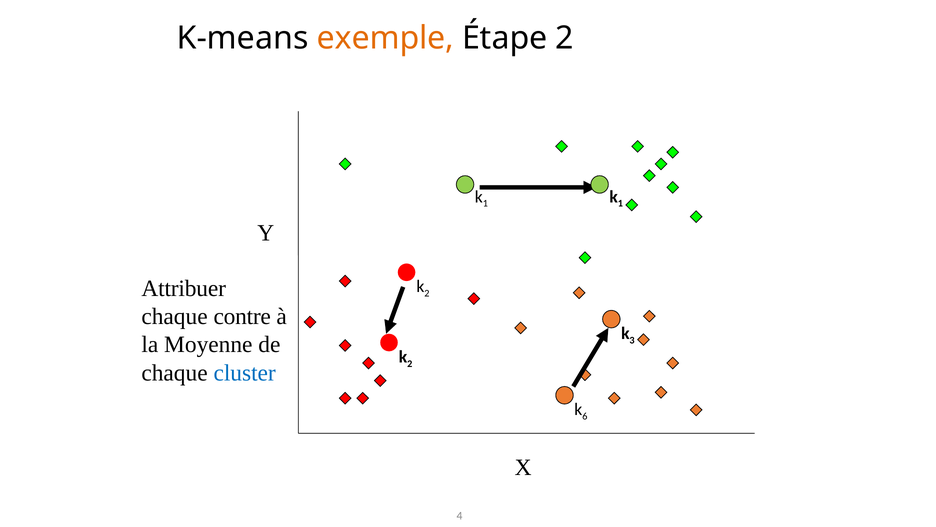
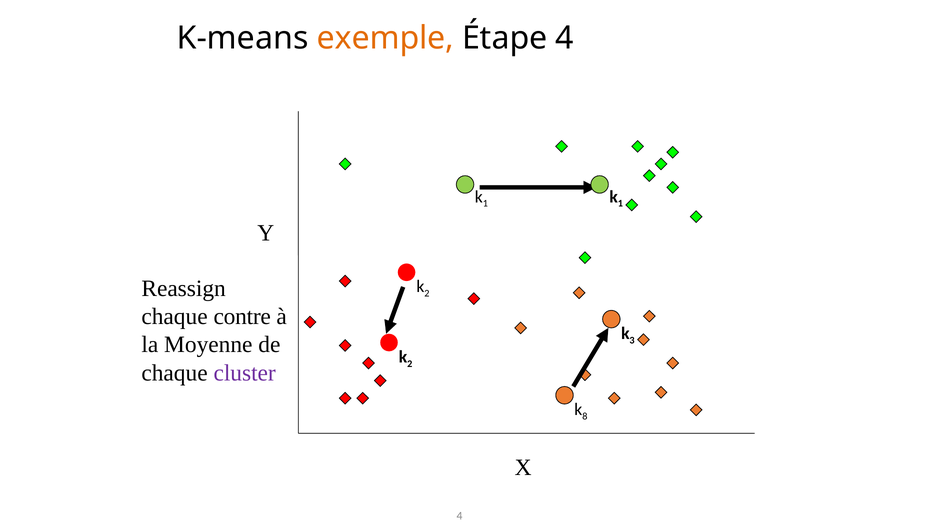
Étape 2: 2 -> 4
Attribuer: Attribuer -> Reassign
cluster colour: blue -> purple
6: 6 -> 8
